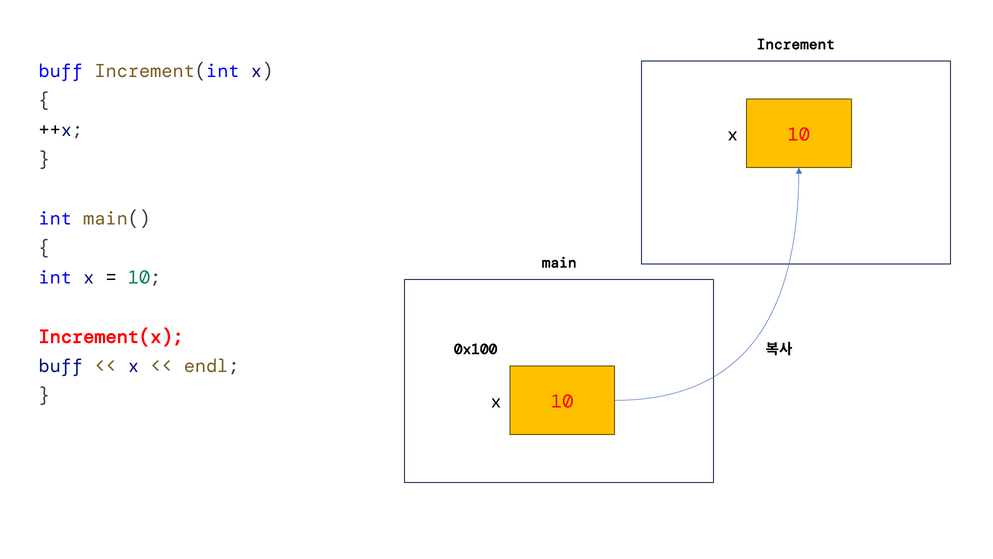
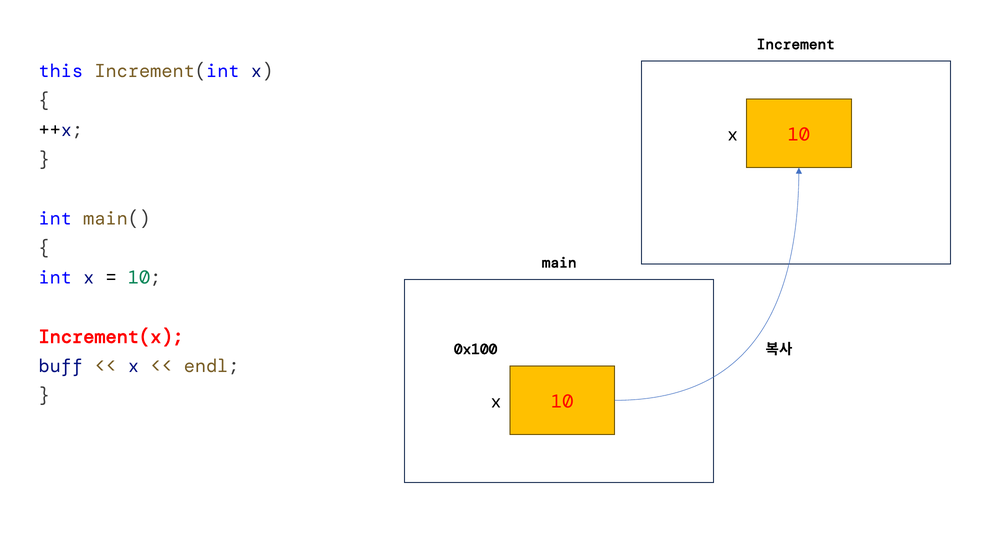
buff at (61, 71): buff -> this
